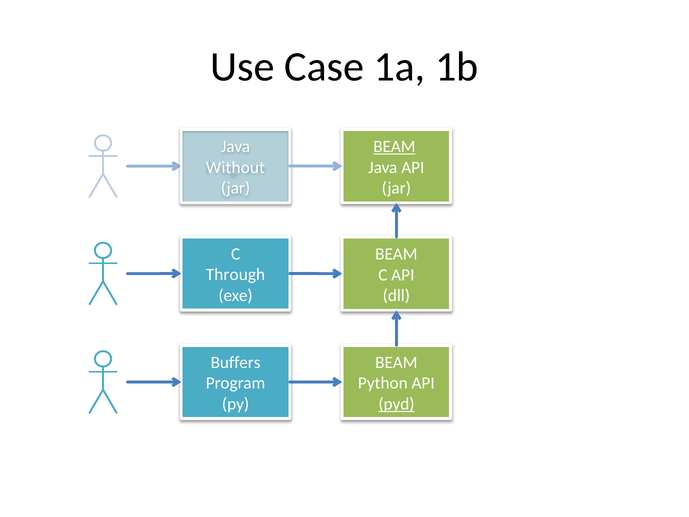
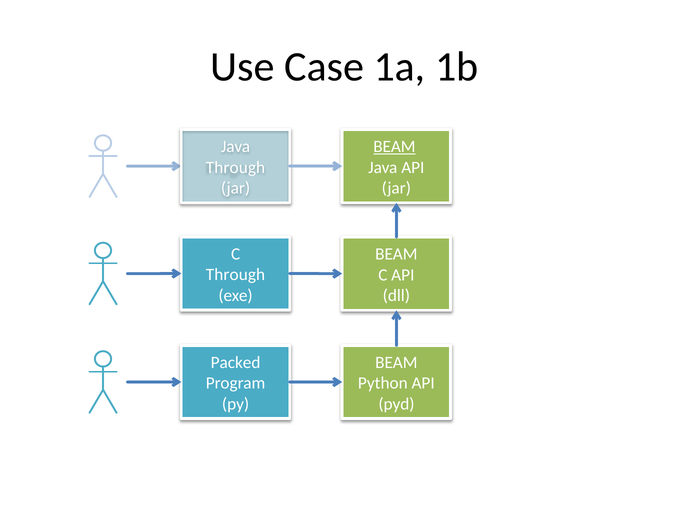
Without at (235, 167): Without -> Through
Buffers: Buffers -> Packed
pyd underline: present -> none
